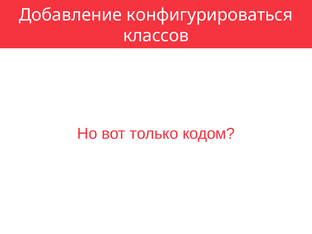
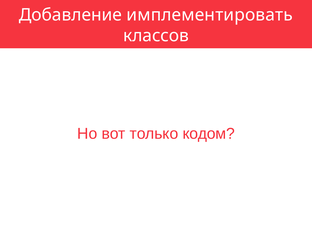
конфигурироваться: конфигурироваться -> имплементировать
